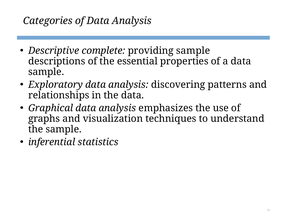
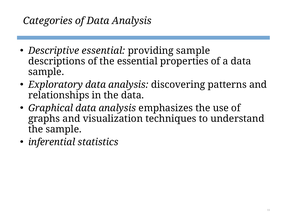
Descriptive complete: complete -> essential
